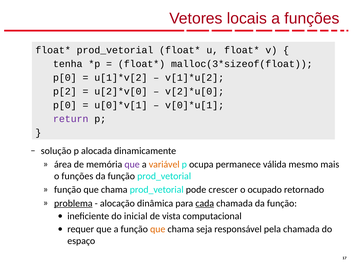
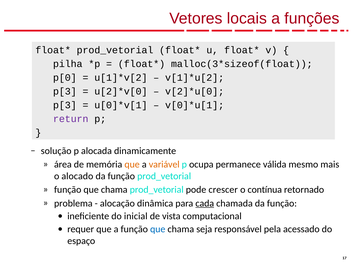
tenha: tenha -> pilha
p[2 at (65, 91): p[2 -> p[3
p[0 at (65, 105): p[0 -> p[3
que at (132, 164) colour: purple -> orange
o funções: funções -> alocado
ocupado: ocupado -> contínua
problema underline: present -> none
que at (158, 229) colour: orange -> blue
pela chamada: chamada -> acessado
